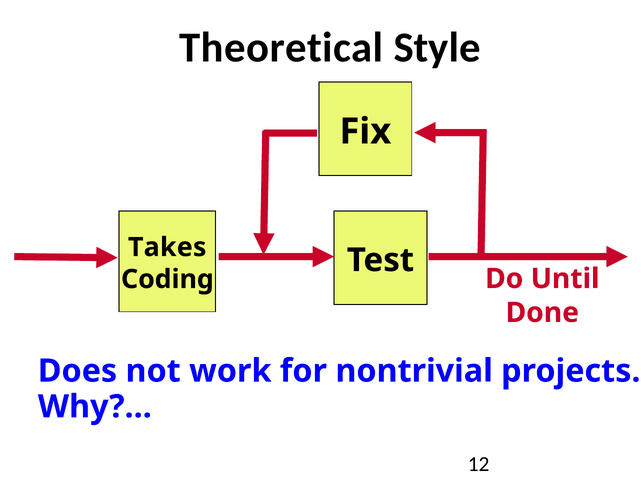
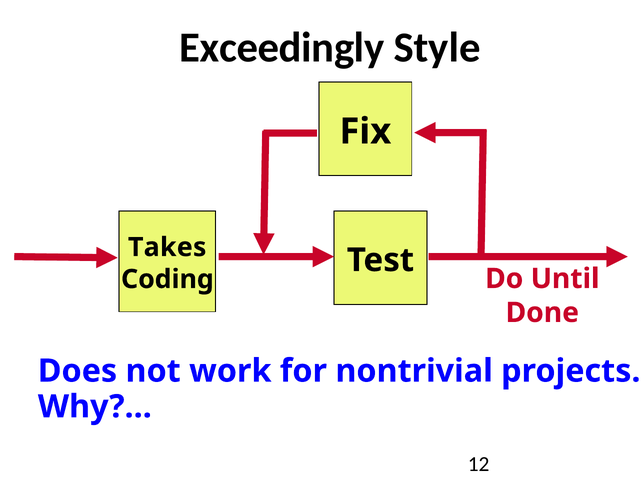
Theoretical: Theoretical -> Exceedingly
